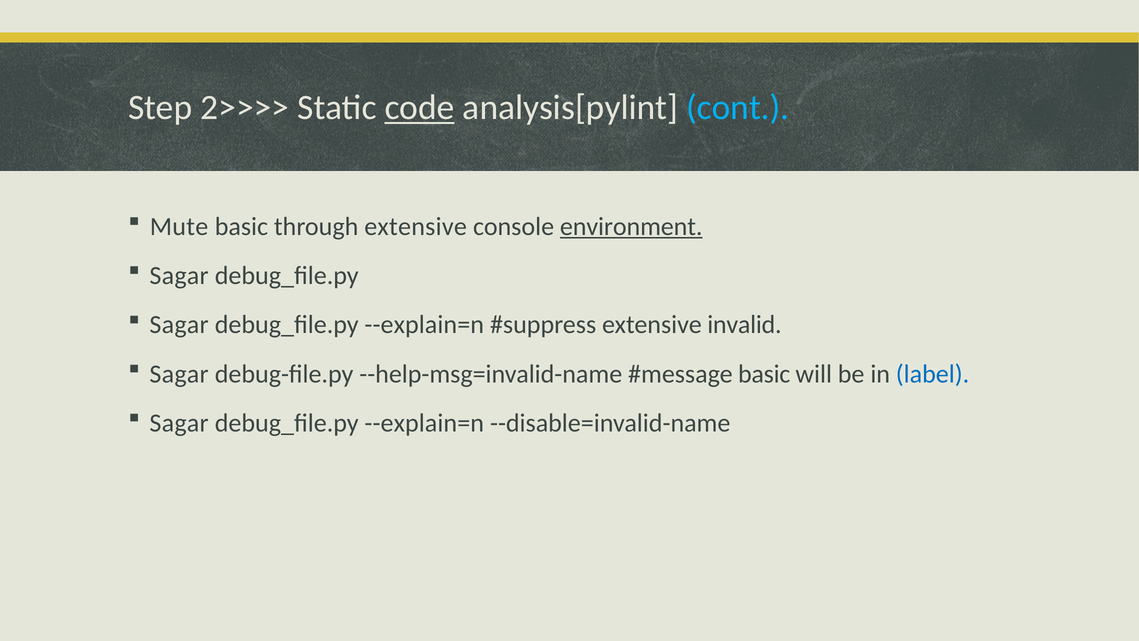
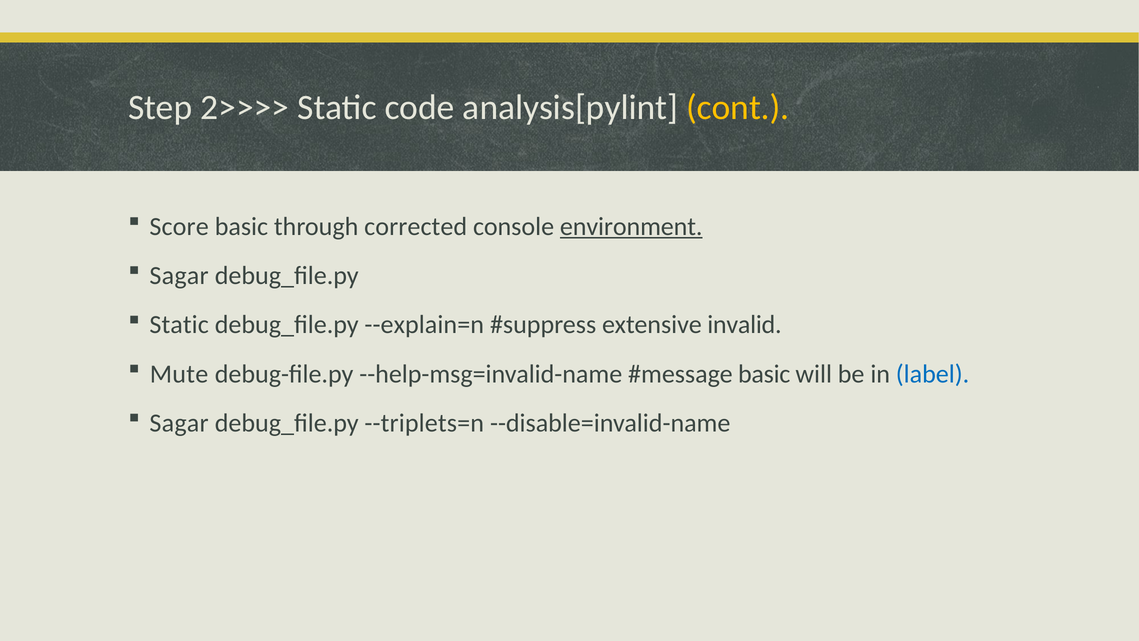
code underline: present -> none
cont colour: light blue -> yellow
Mute: Mute -> Score
through extensive: extensive -> corrected
Sagar at (179, 325): Sagar -> Static
Sagar at (179, 374): Sagar -> Mute
--explain=n at (424, 423): --explain=n -> --triplets=n
